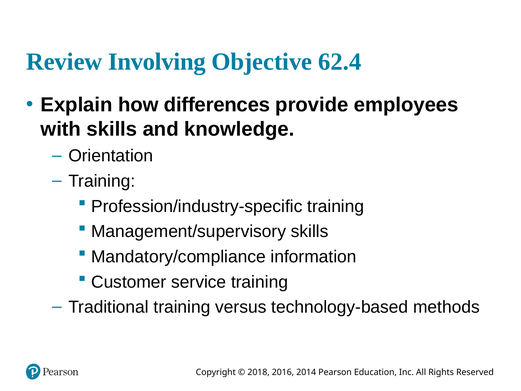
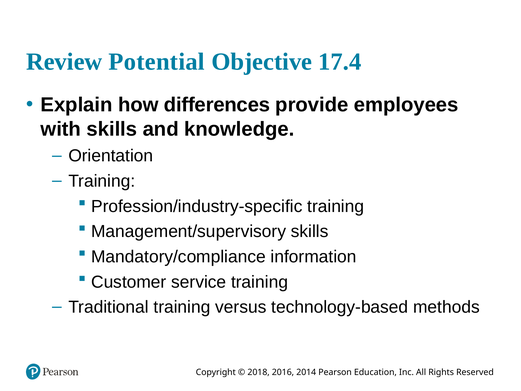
Involving: Involving -> Potential
62.4: 62.4 -> 17.4
